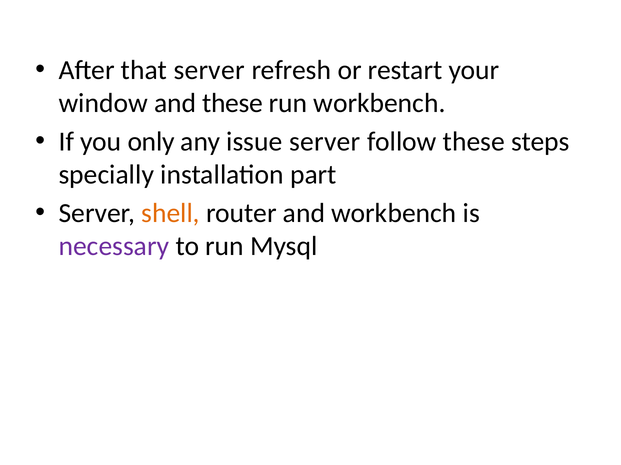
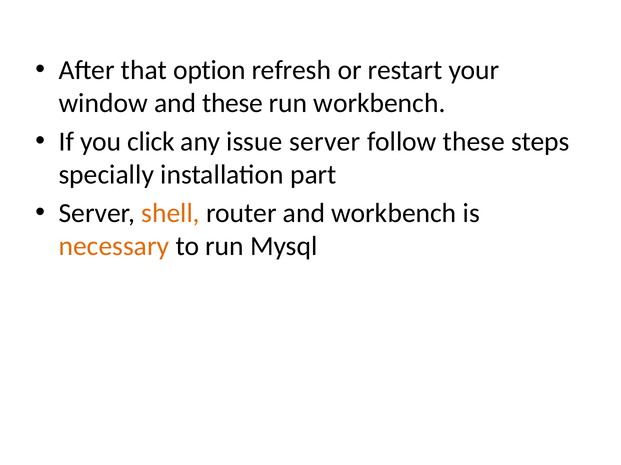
that server: server -> option
only: only -> click
necessary colour: purple -> orange
